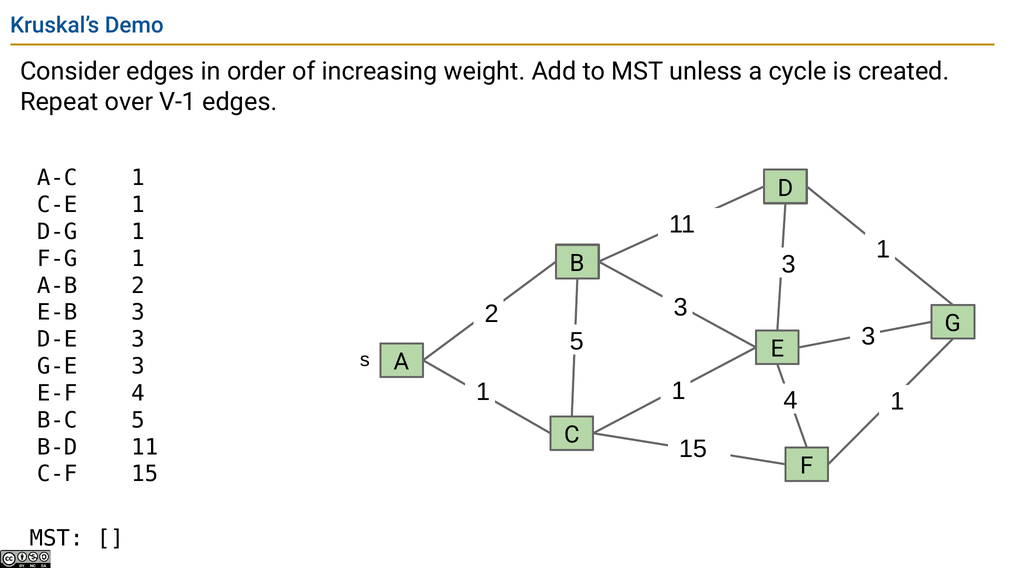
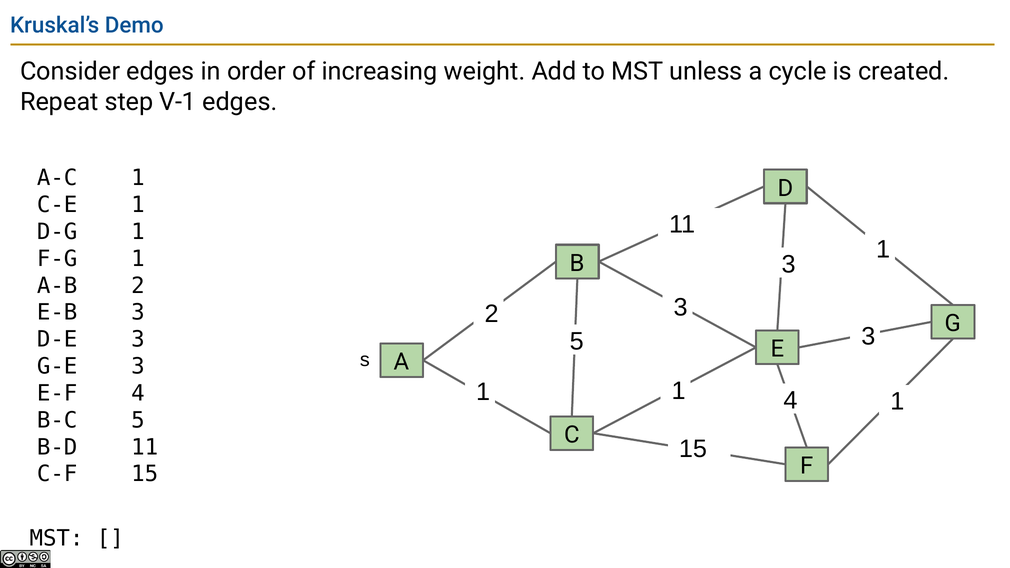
over: over -> step
